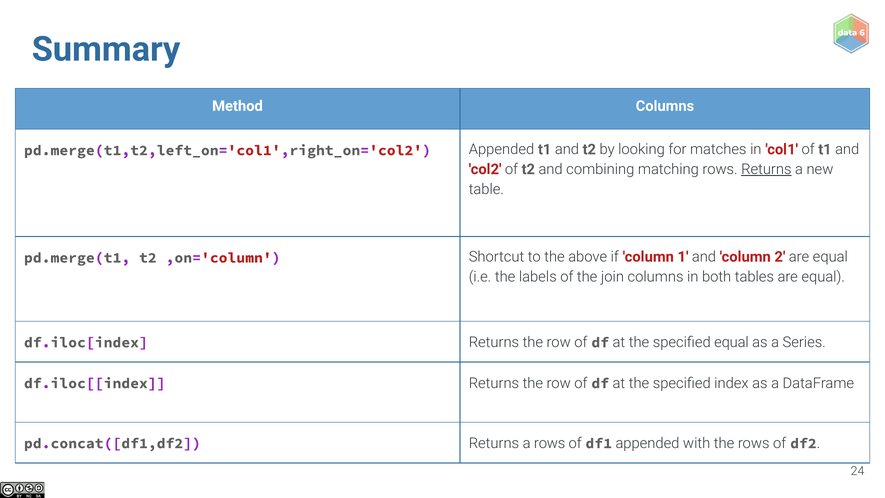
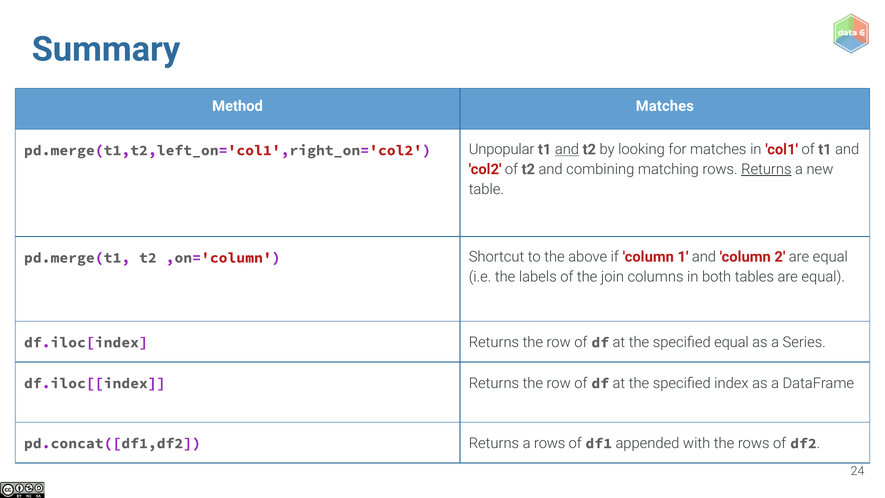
Method Columns: Columns -> Matches
Appended at (501, 149): Appended -> Unpopular
and at (567, 149) underline: none -> present
